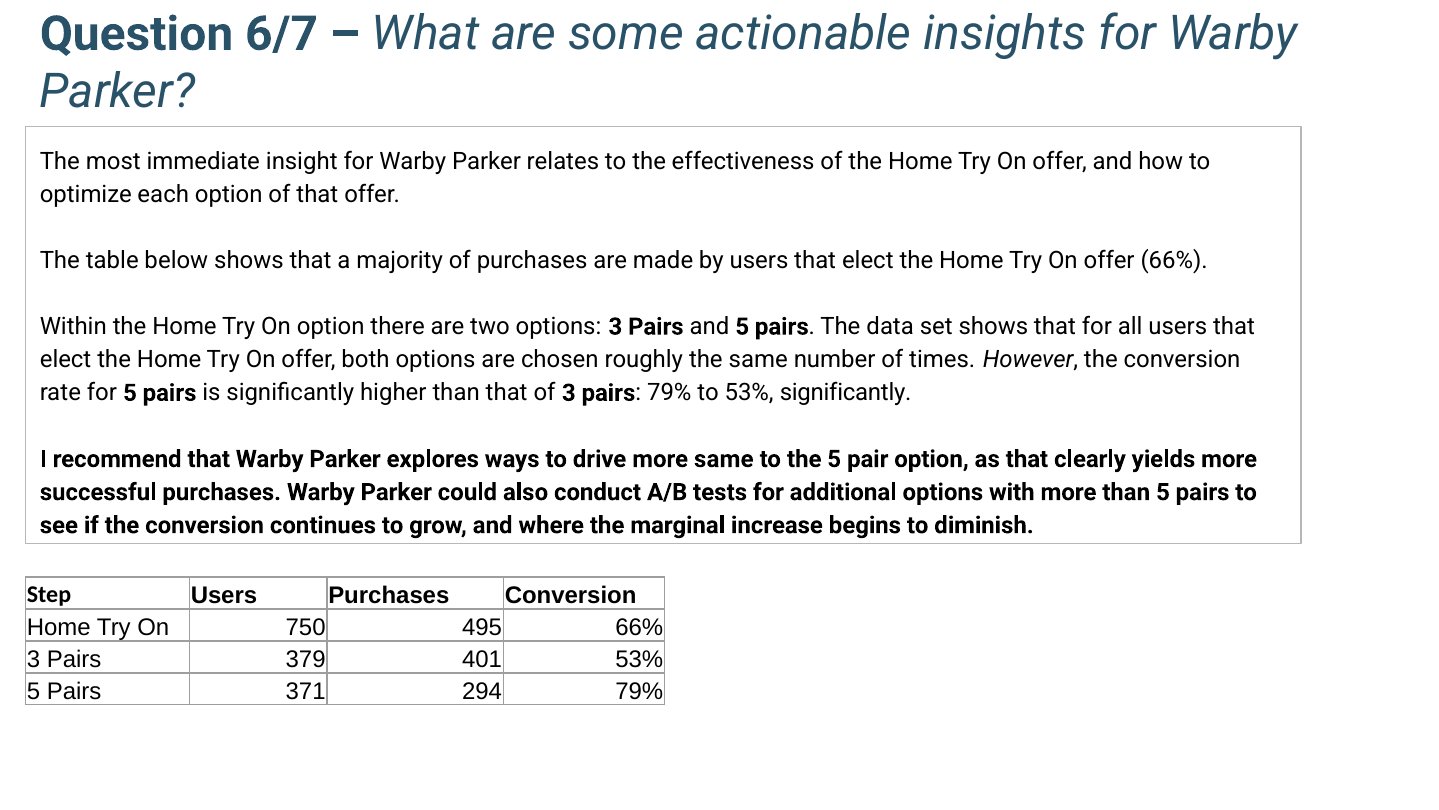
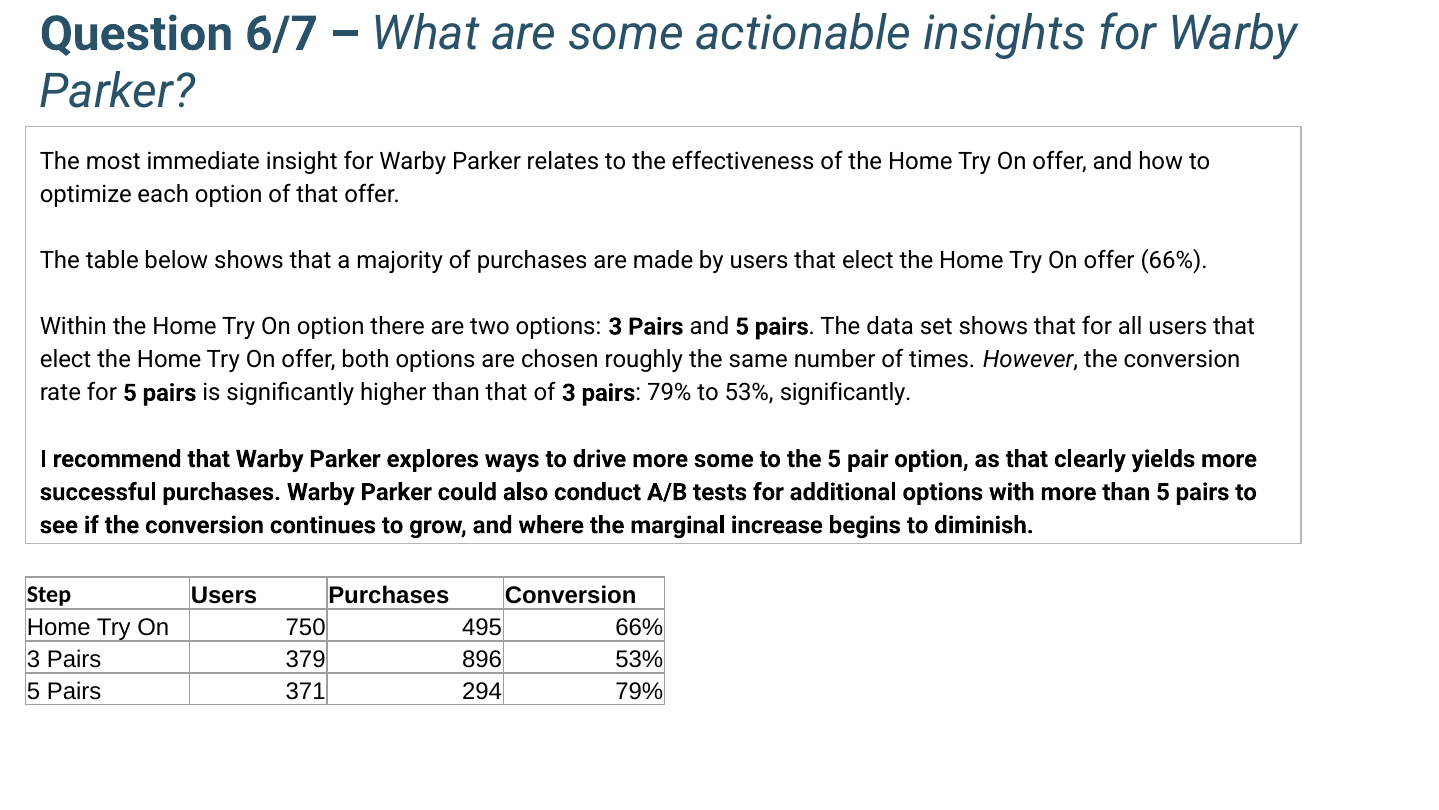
more same: same -> some
401: 401 -> 896
